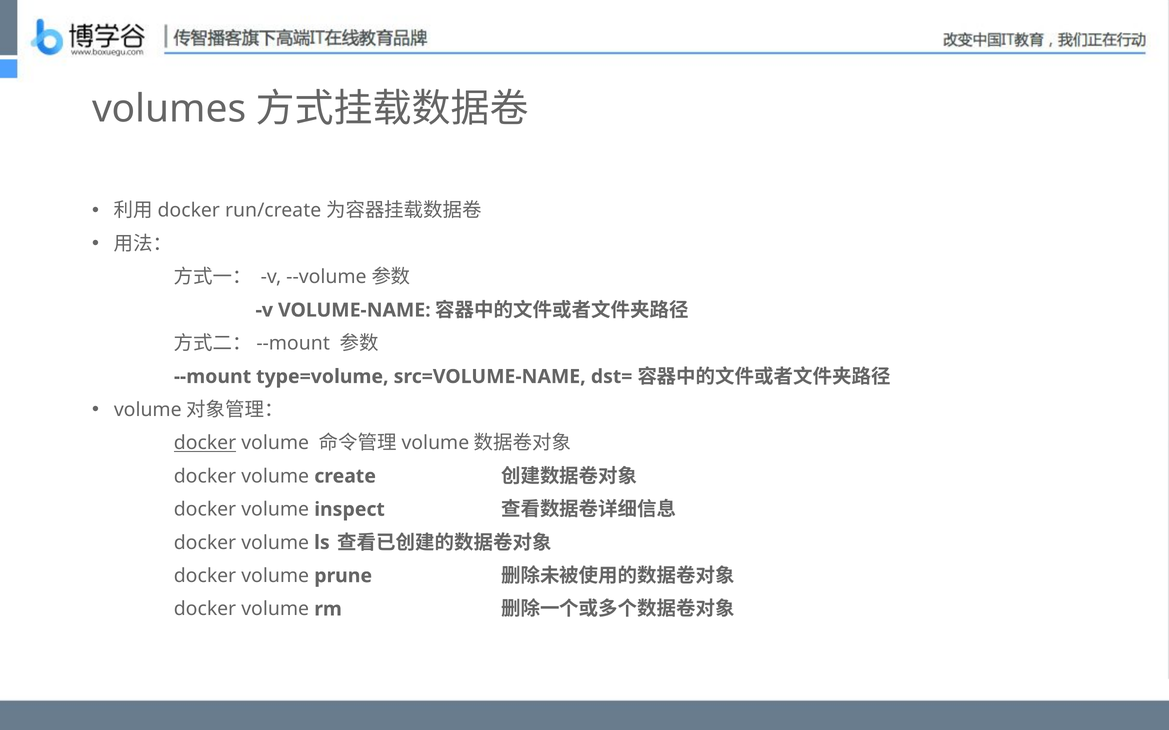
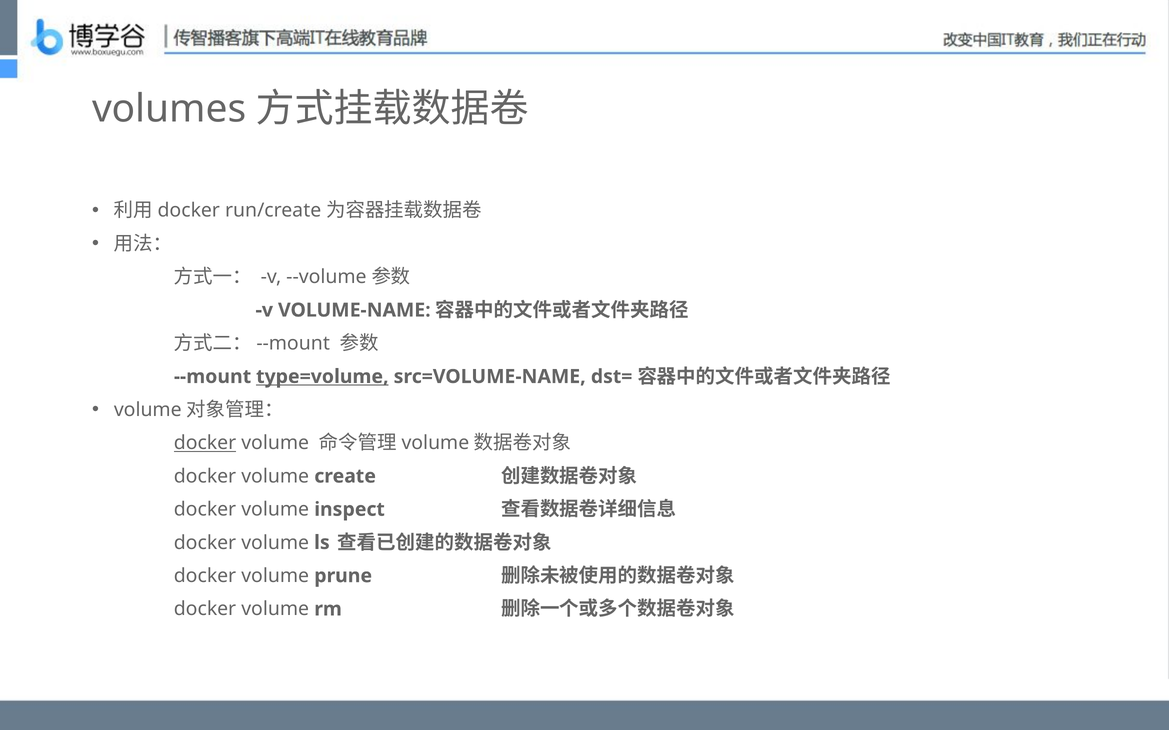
type=volume underline: none -> present
